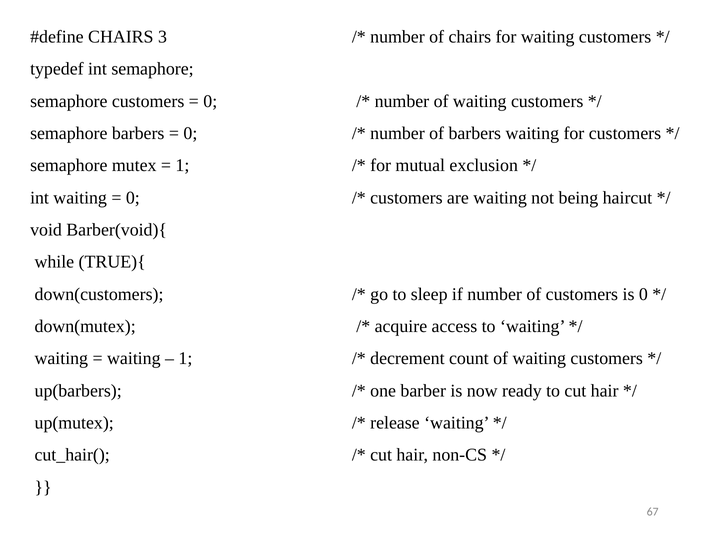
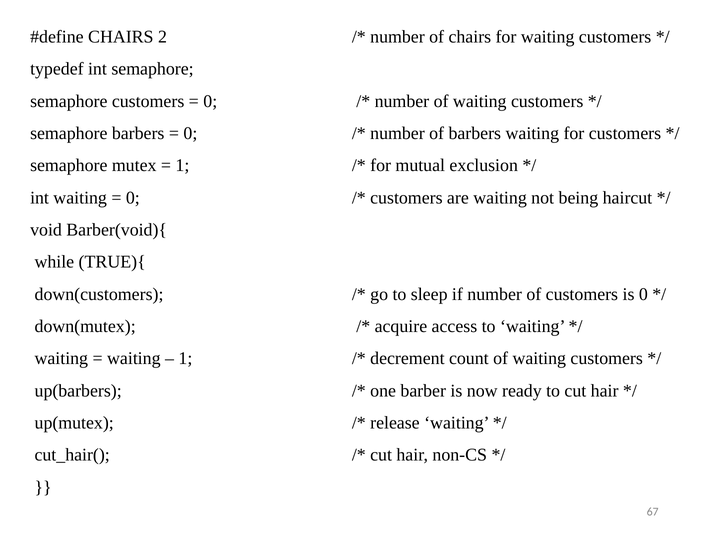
3: 3 -> 2
